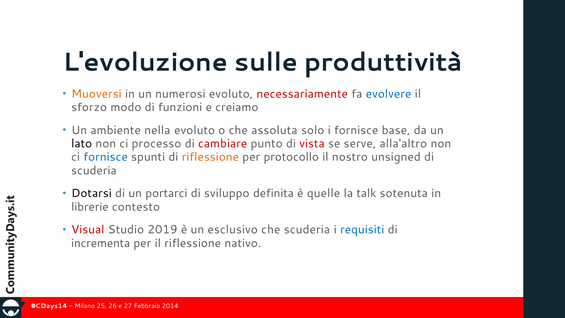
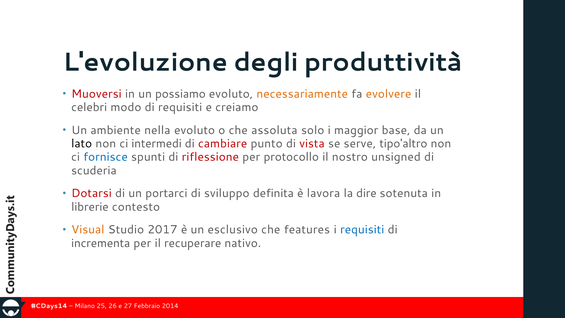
sulle: sulle -> degli
Muoversi colour: orange -> red
numerosi: numerosi -> possiamo
necessariamente colour: red -> orange
evolvere colour: blue -> orange
sforzo: sforzo -> celebri
di funzioni: funzioni -> requisiti
i fornisce: fornisce -> maggior
processo: processo -> intermedi
alla'altro: alla'altro -> tipo'altro
riflessione at (210, 157) colour: orange -> red
Dotarsi colour: black -> red
quelle: quelle -> lavora
talk: talk -> dire
Visual colour: red -> orange
2019: 2019 -> 2017
che scuderia: scuderia -> features
il riflessione: riflessione -> recuperare
